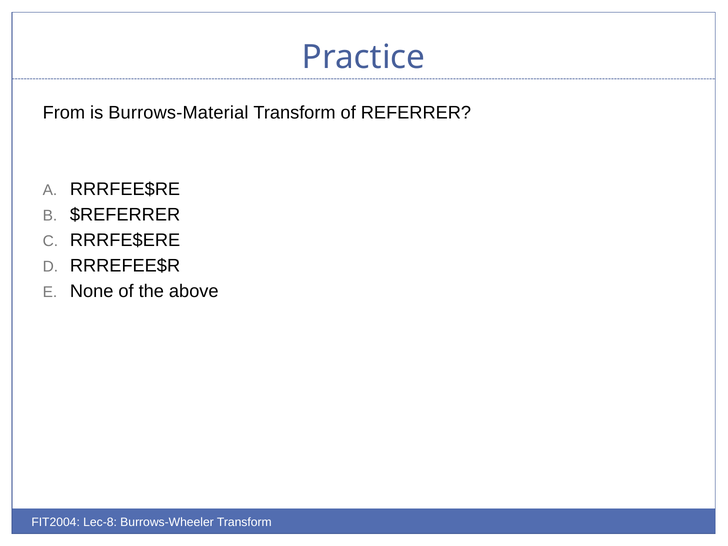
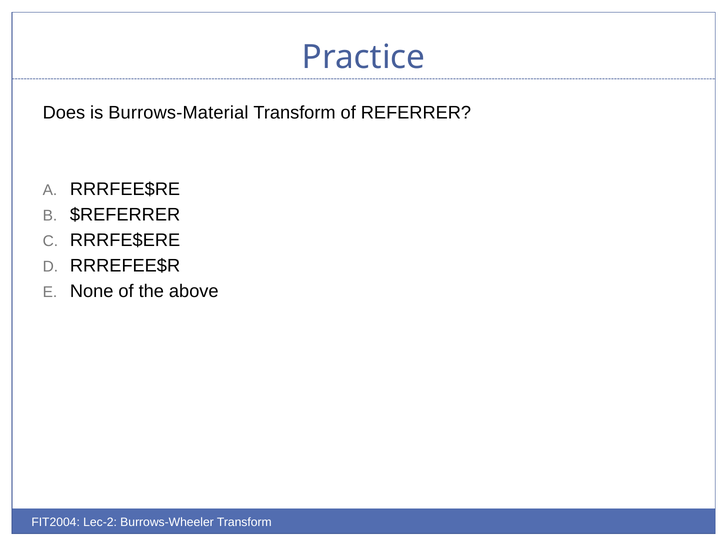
From: From -> Does
Lec-8: Lec-8 -> Lec-2
